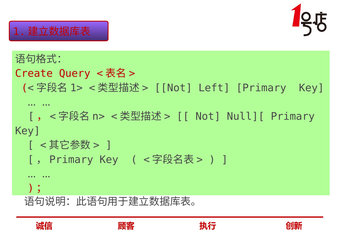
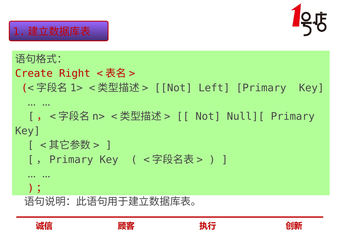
Query: Query -> Right
